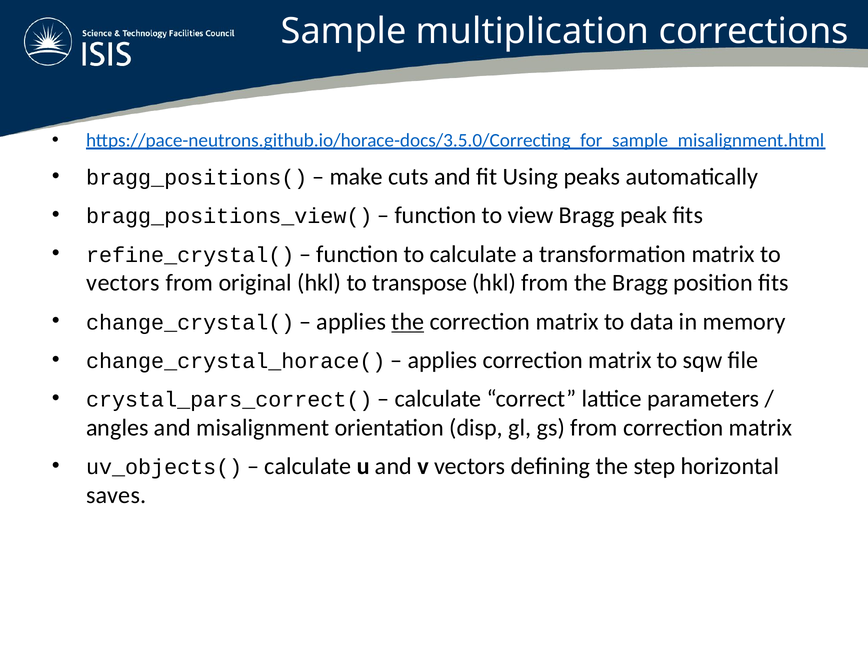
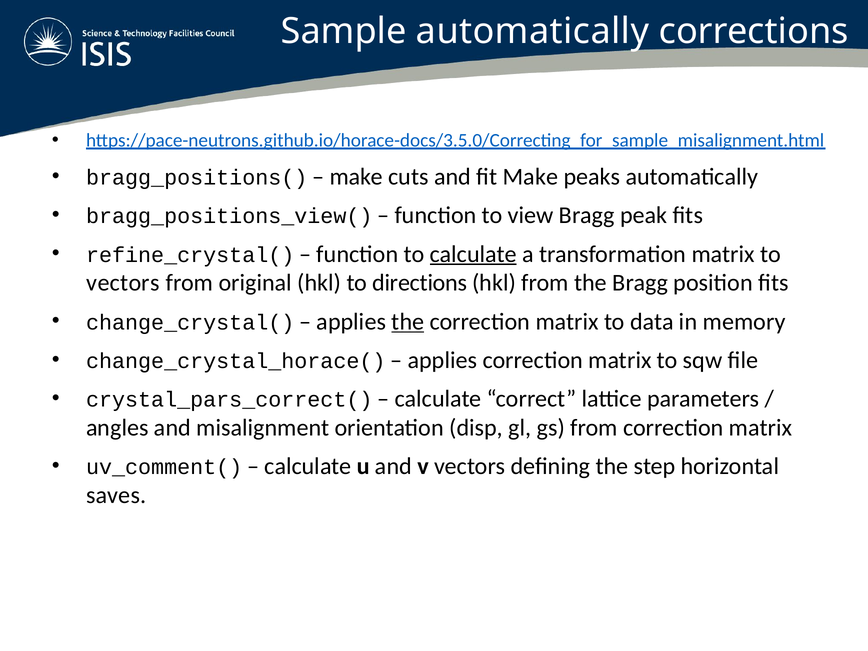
Sample multiplication: multiplication -> automatically
fit Using: Using -> Make
calculate at (473, 254) underline: none -> present
transpose: transpose -> directions
uv_objects(: uv_objects( -> uv_comment(
